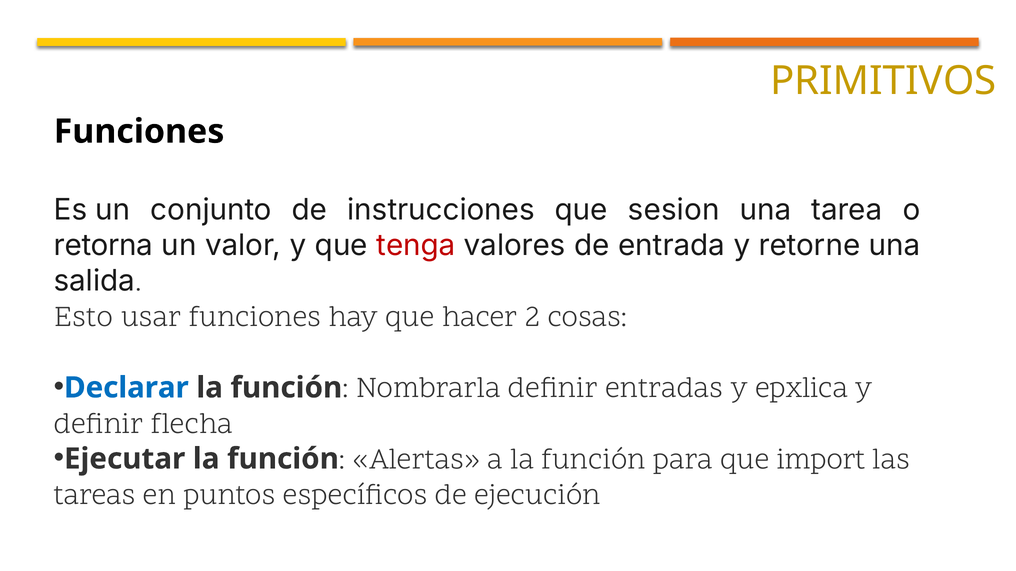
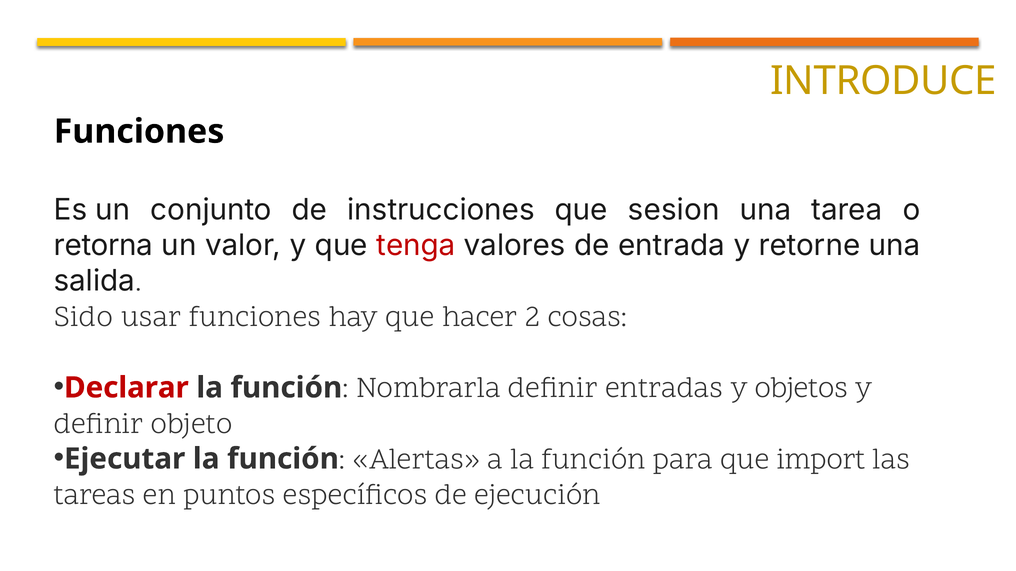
PRIMITIVOS: PRIMITIVOS -> INTRODUCE
Esto: Esto -> Sido
Declarar colour: blue -> red
epxlica: epxlica -> objetos
flecha: flecha -> objeto
